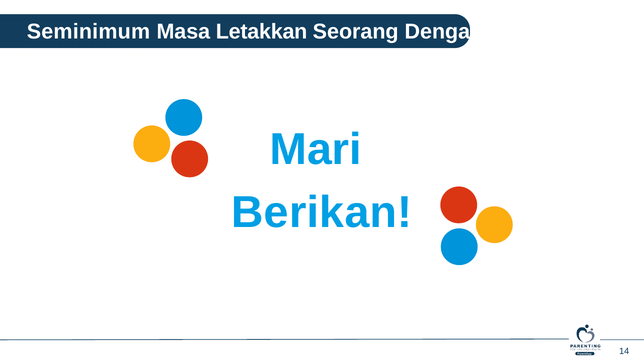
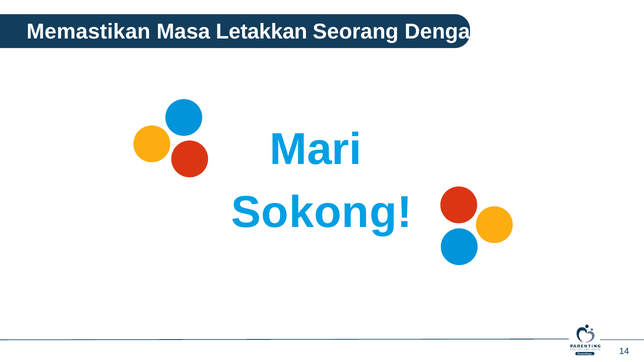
Seminimum: Seminimum -> Memastikan
Berikan: Berikan -> Sokong
